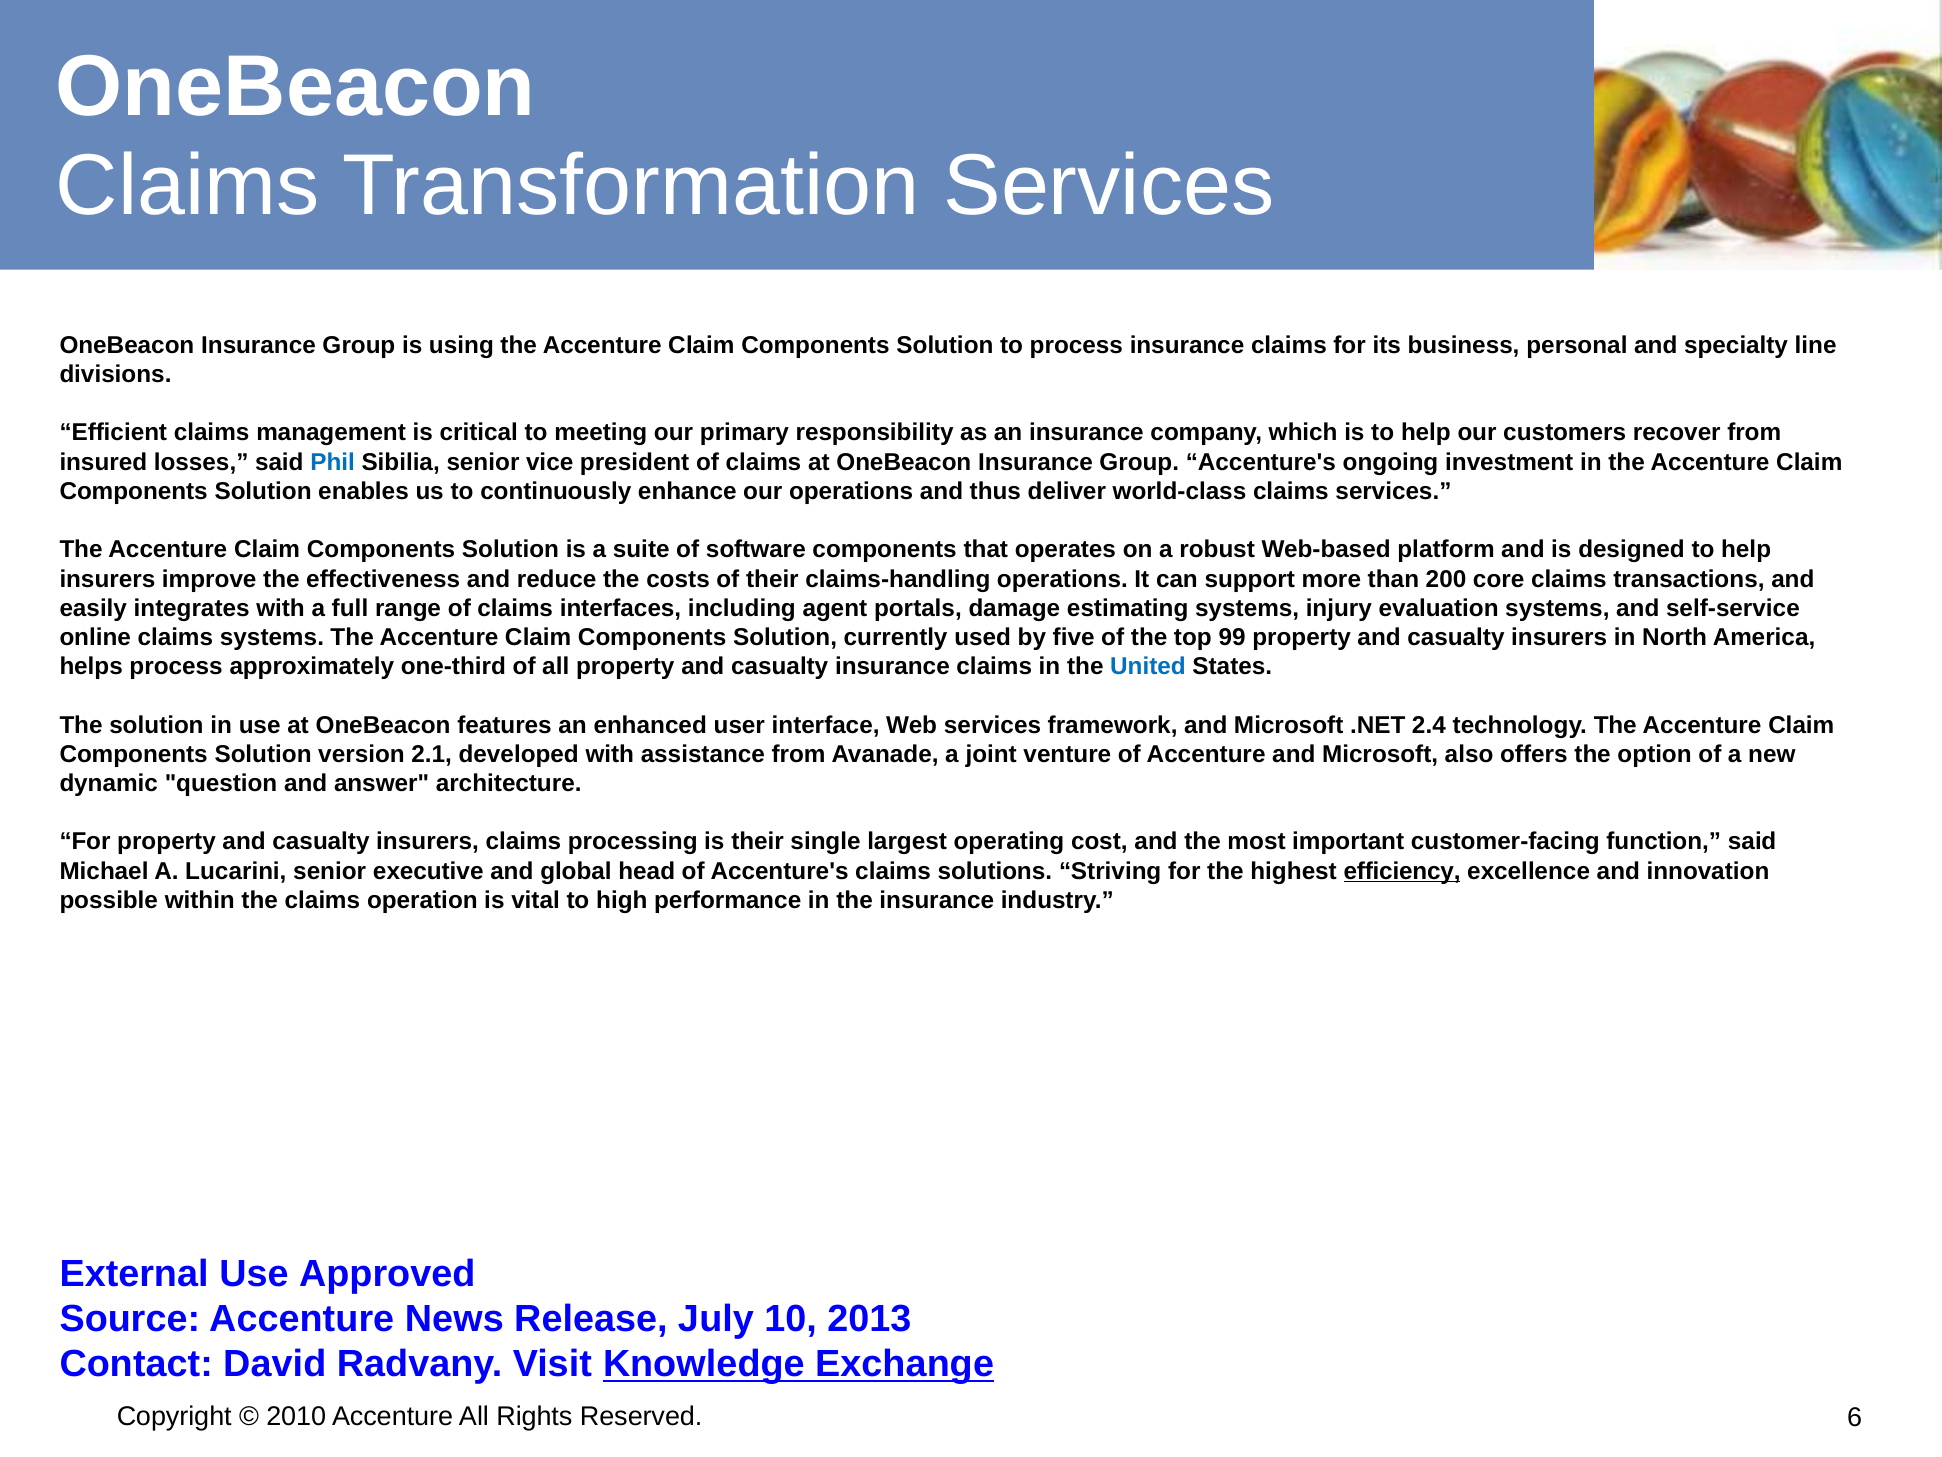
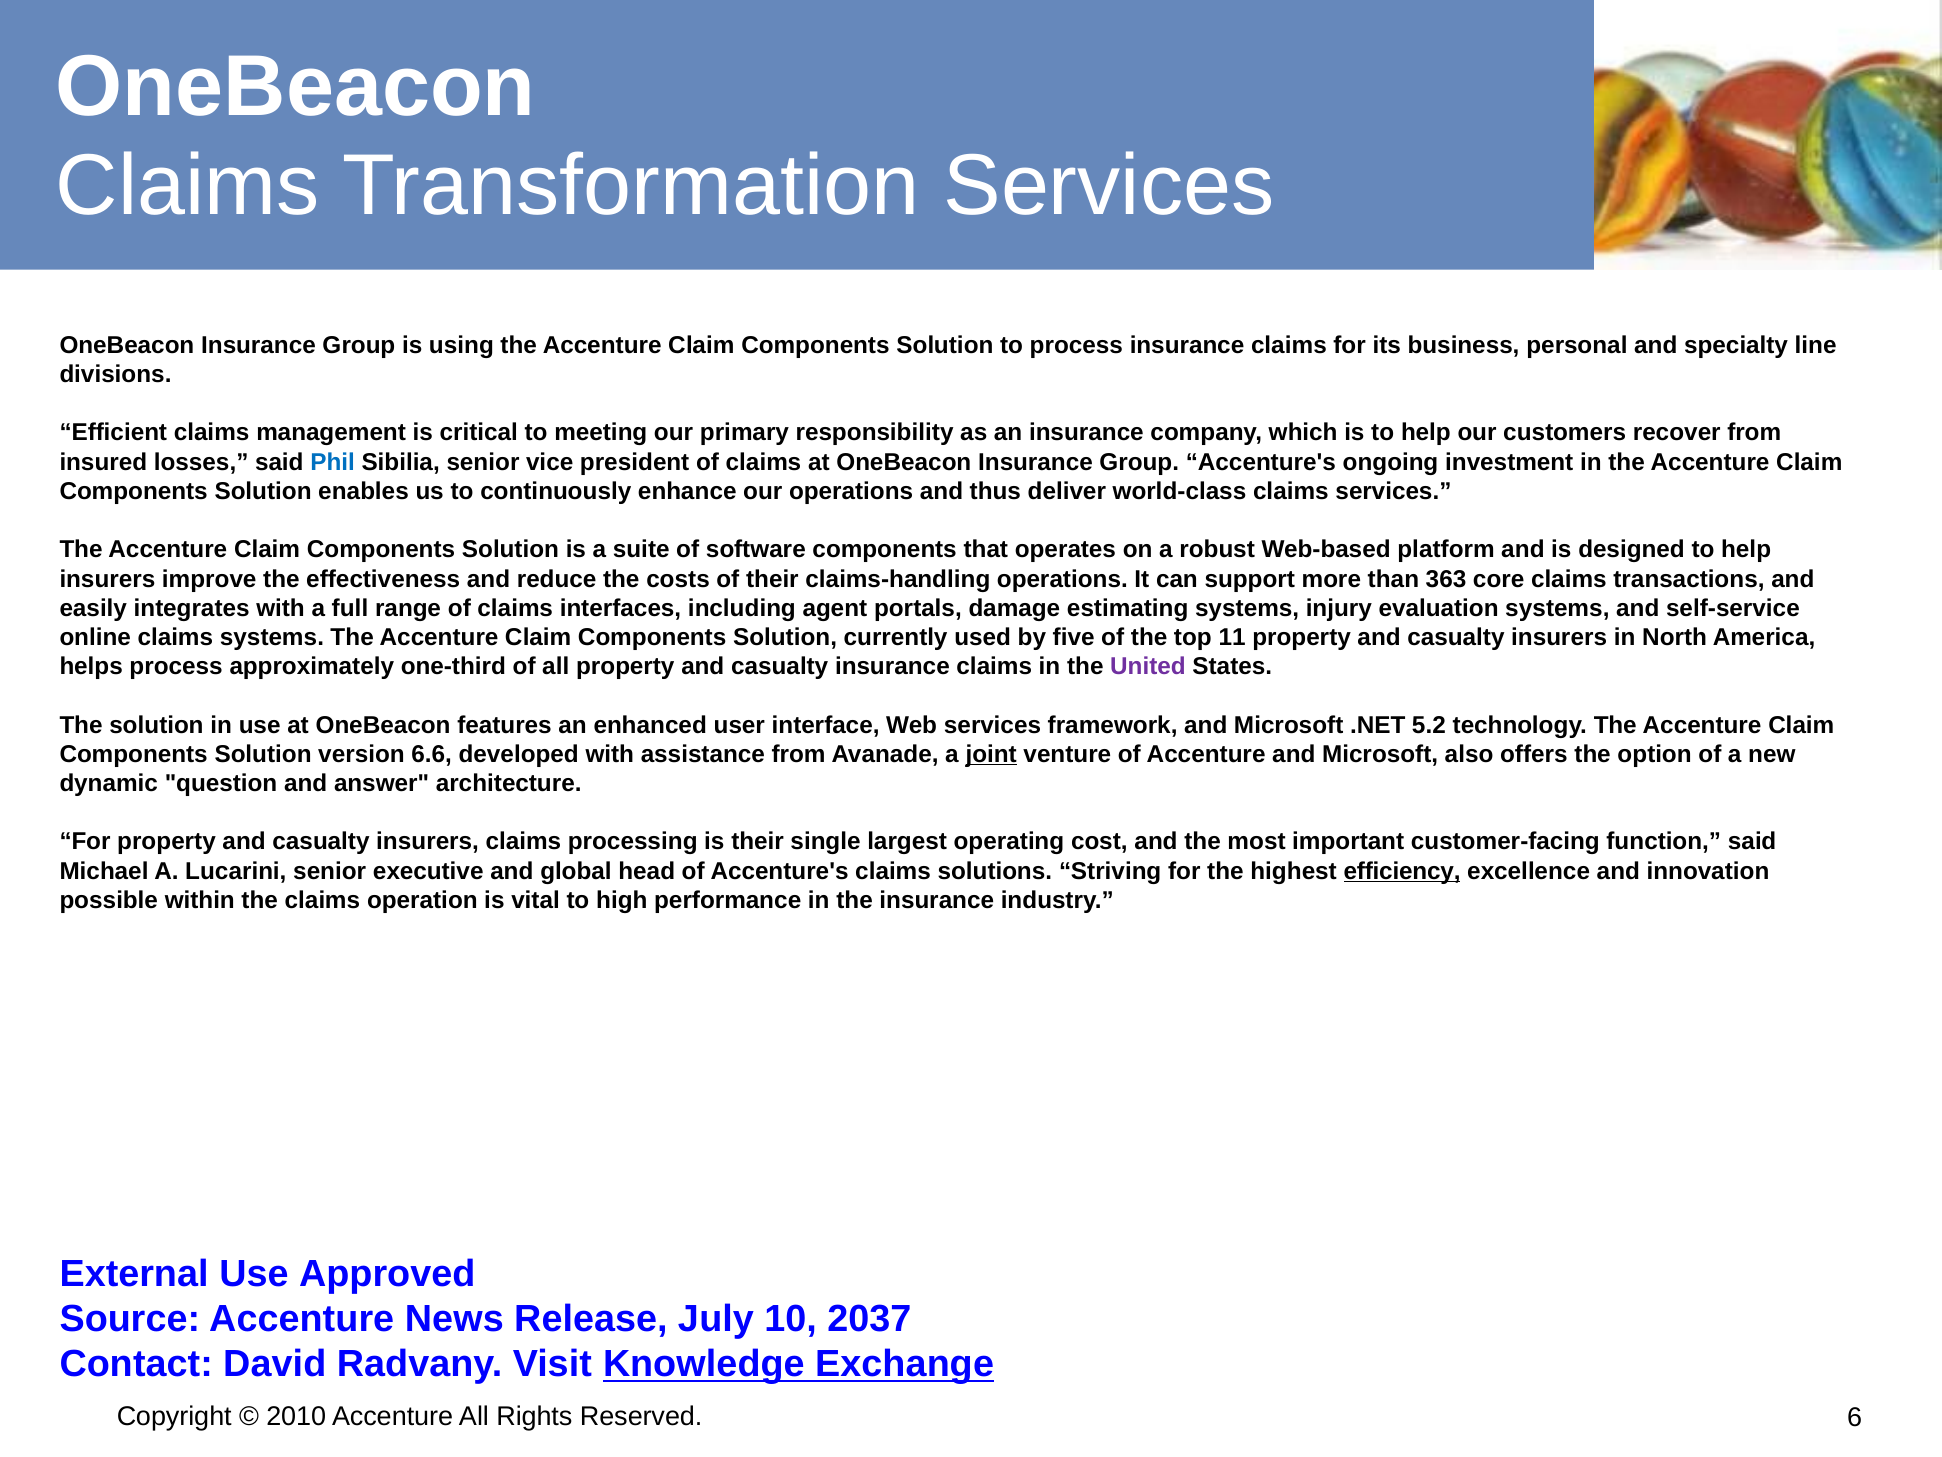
200: 200 -> 363
99: 99 -> 11
United colour: blue -> purple
2.4: 2.4 -> 5.2
2.1: 2.1 -> 6.6
joint underline: none -> present
2013: 2013 -> 2037
